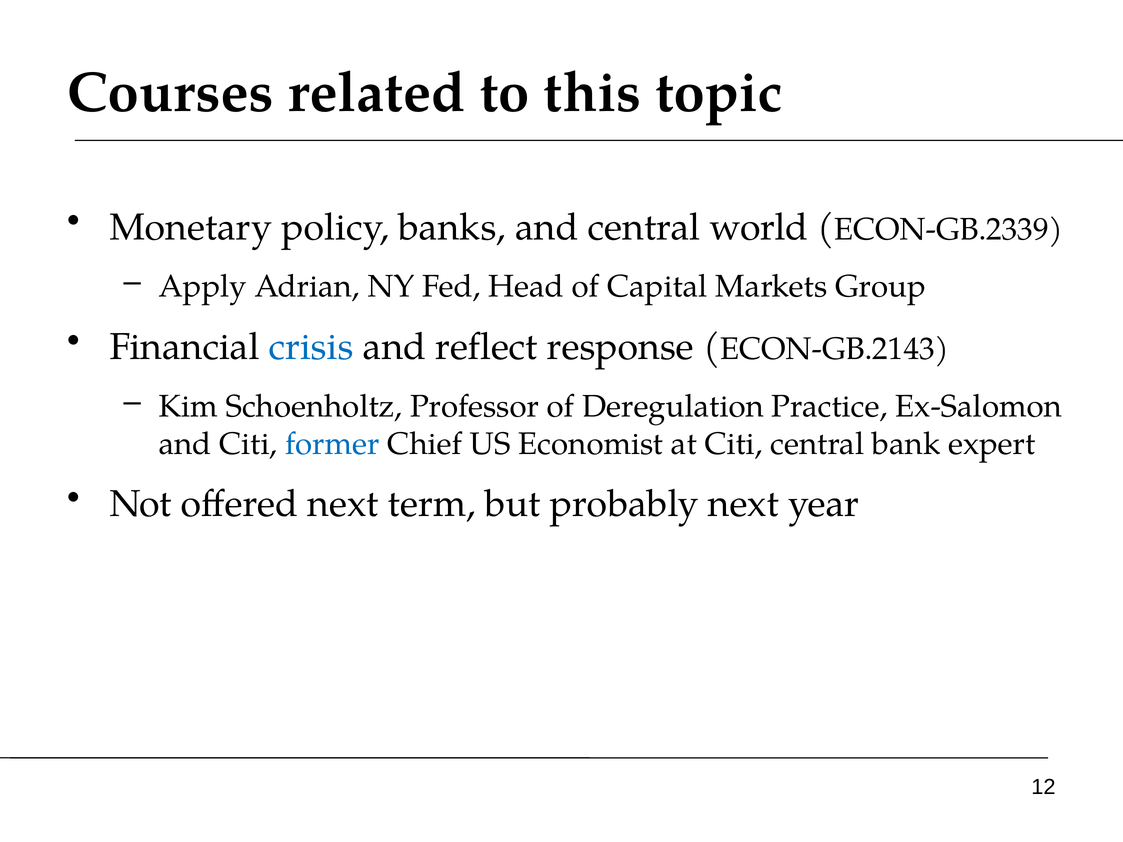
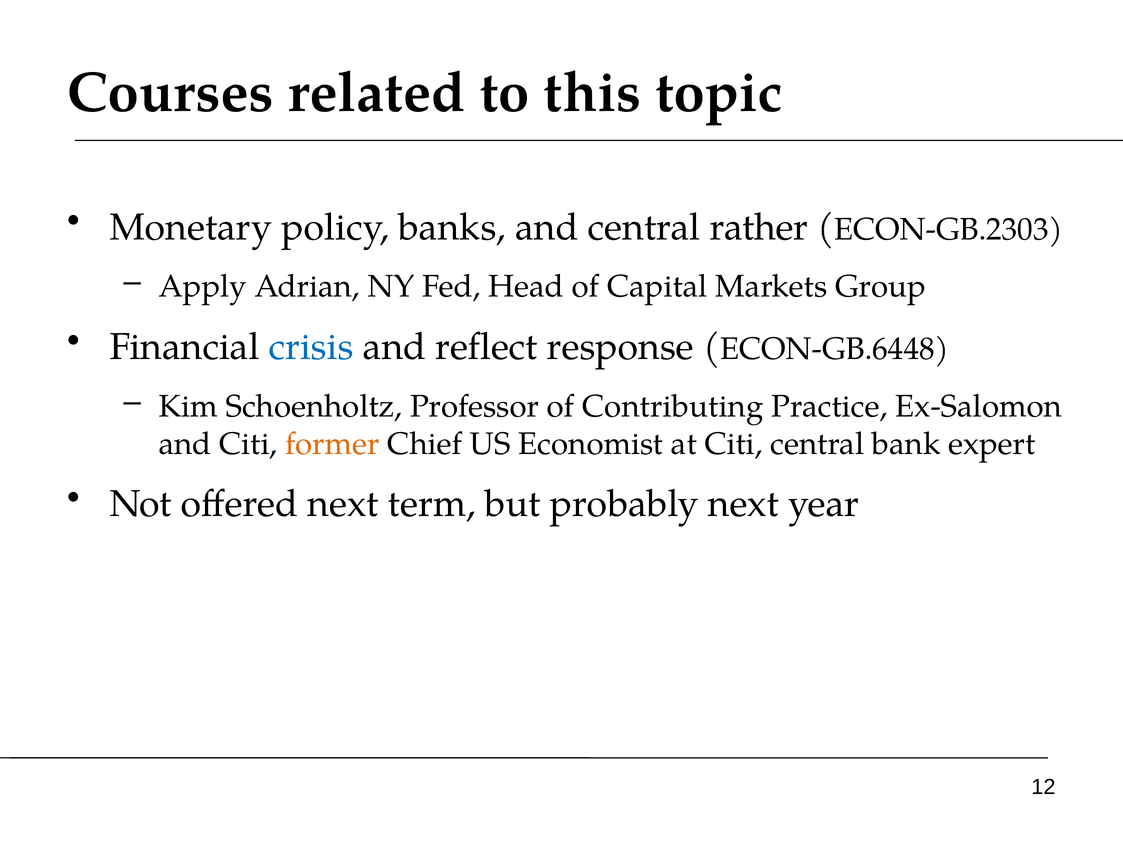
world: world -> rather
ECON-GB.2339: ECON-GB.2339 -> ECON-GB.2303
ECON-GB.2143: ECON-GB.2143 -> ECON-GB.6448
Deregulation: Deregulation -> Contributing
former colour: blue -> orange
